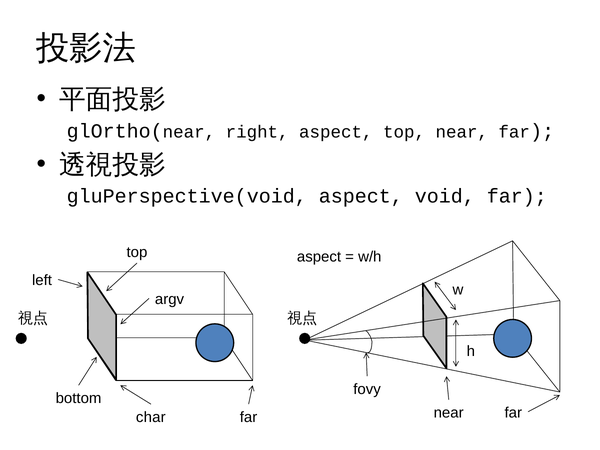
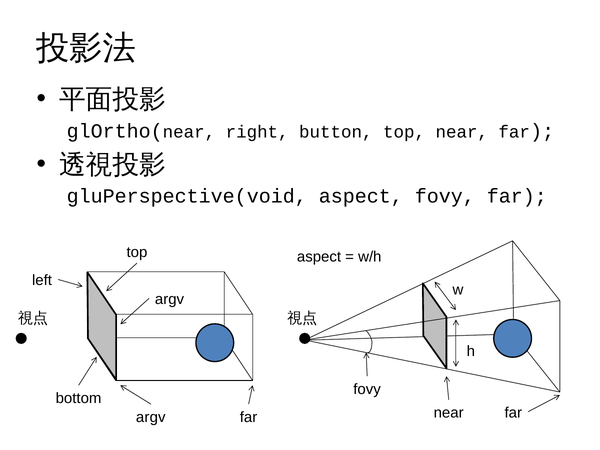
right aspect: aspect -> button
aspect void: void -> fovy
char at (151, 417): char -> argv
